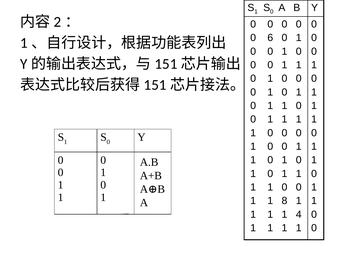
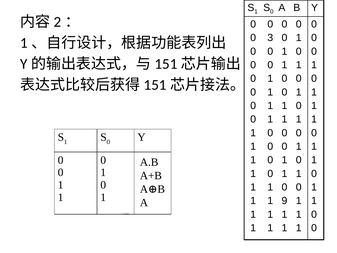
6: 6 -> 3
8: 8 -> 9
4 at (299, 214): 4 -> 1
